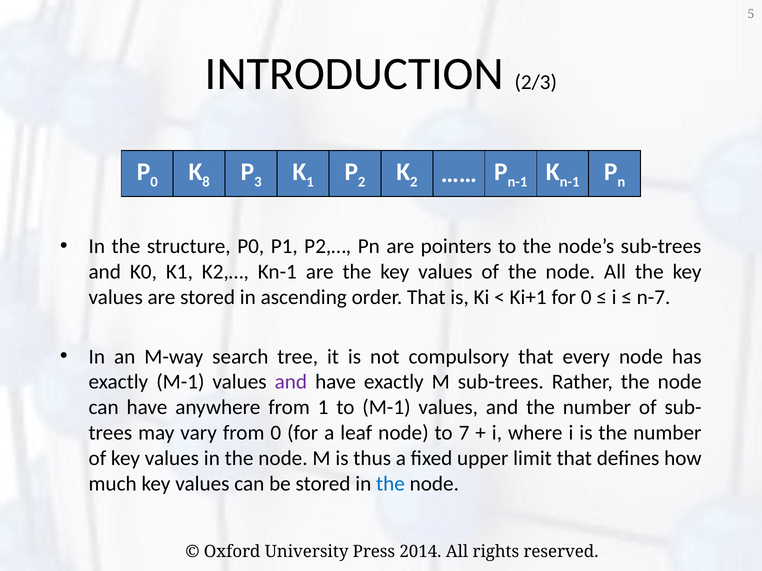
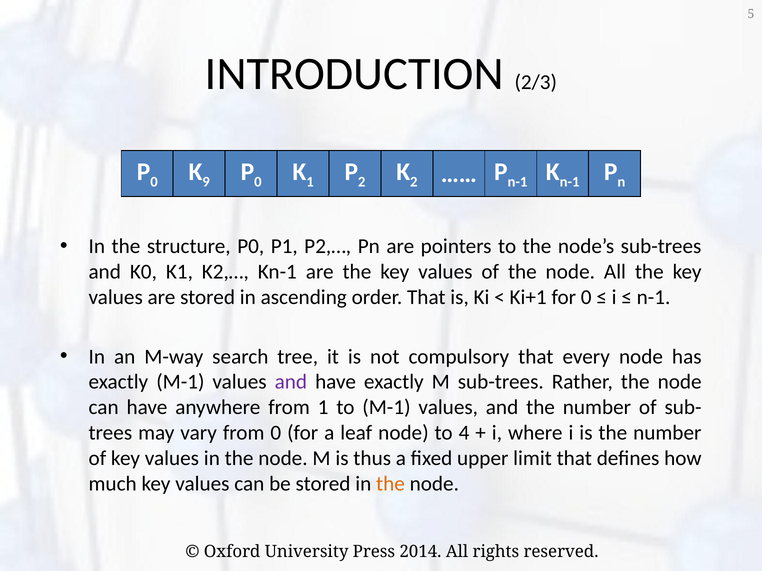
8: 8 -> 9
3 at (258, 182): 3 -> 0
n-7 at (654, 298): n-7 -> n-1
7: 7 -> 4
the at (390, 484) colour: blue -> orange
